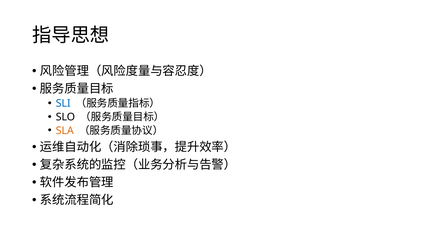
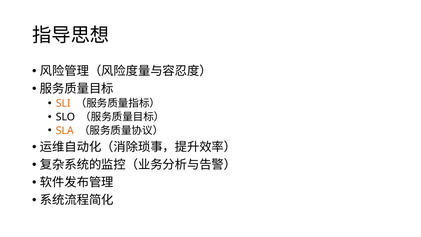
SLI colour: blue -> orange
